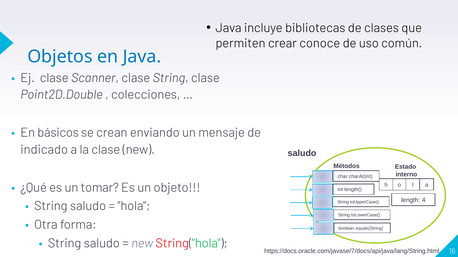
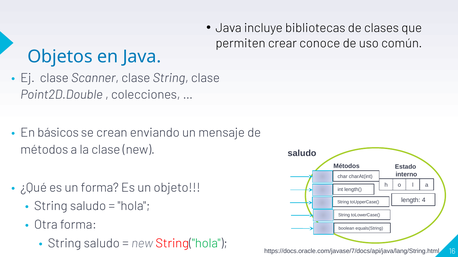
indicado at (44, 150): indicado -> métodos
un tomar: tomar -> forma
